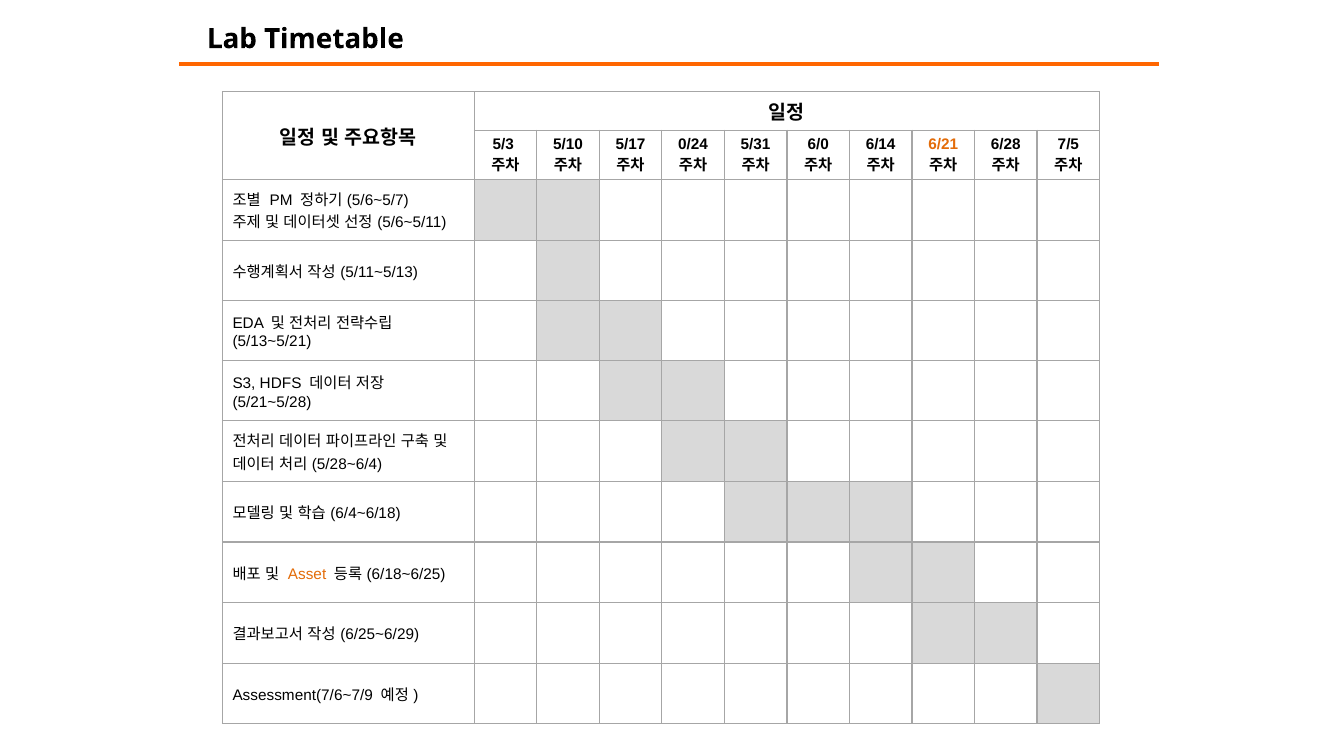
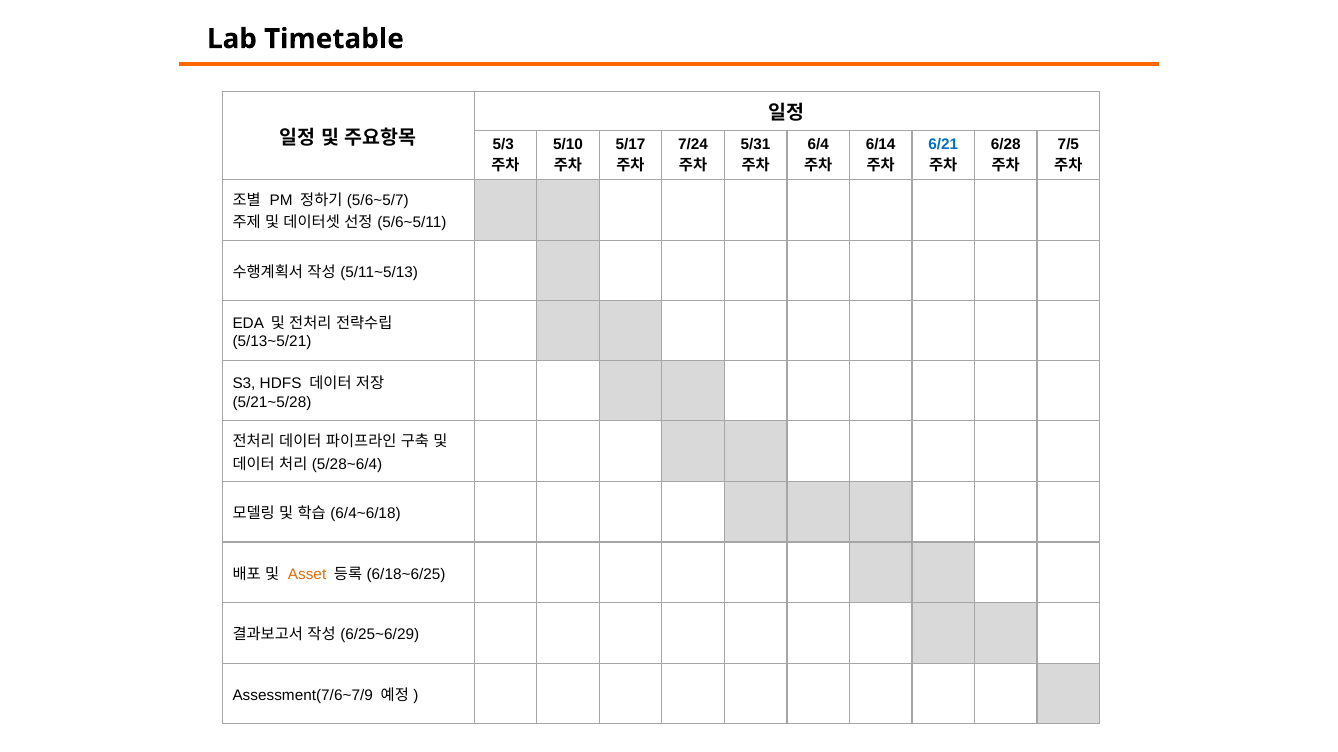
0/24: 0/24 -> 7/24
6/0: 6/0 -> 6/4
6/21 colour: orange -> blue
